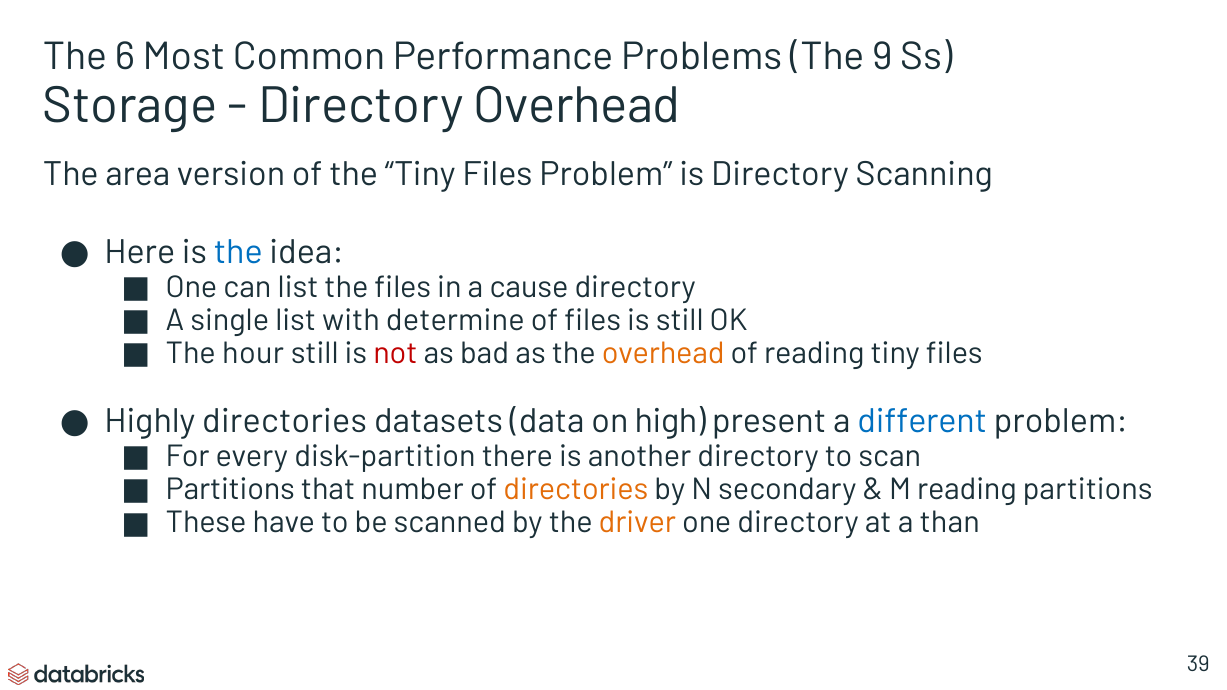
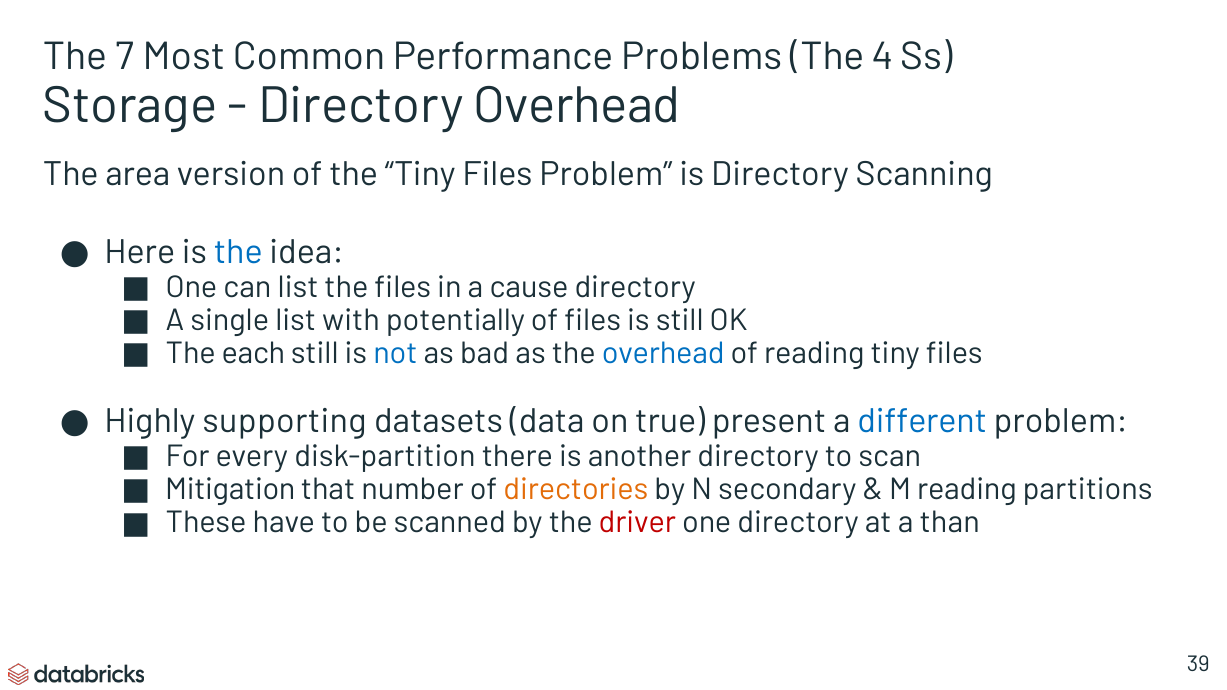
6: 6 -> 7
9: 9 -> 4
determine: determine -> potentially
hour: hour -> each
not colour: red -> blue
overhead at (663, 353) colour: orange -> blue
Highly directories: directories -> supporting
high: high -> true
Partitions at (230, 489): Partitions -> Mitigation
driver colour: orange -> red
